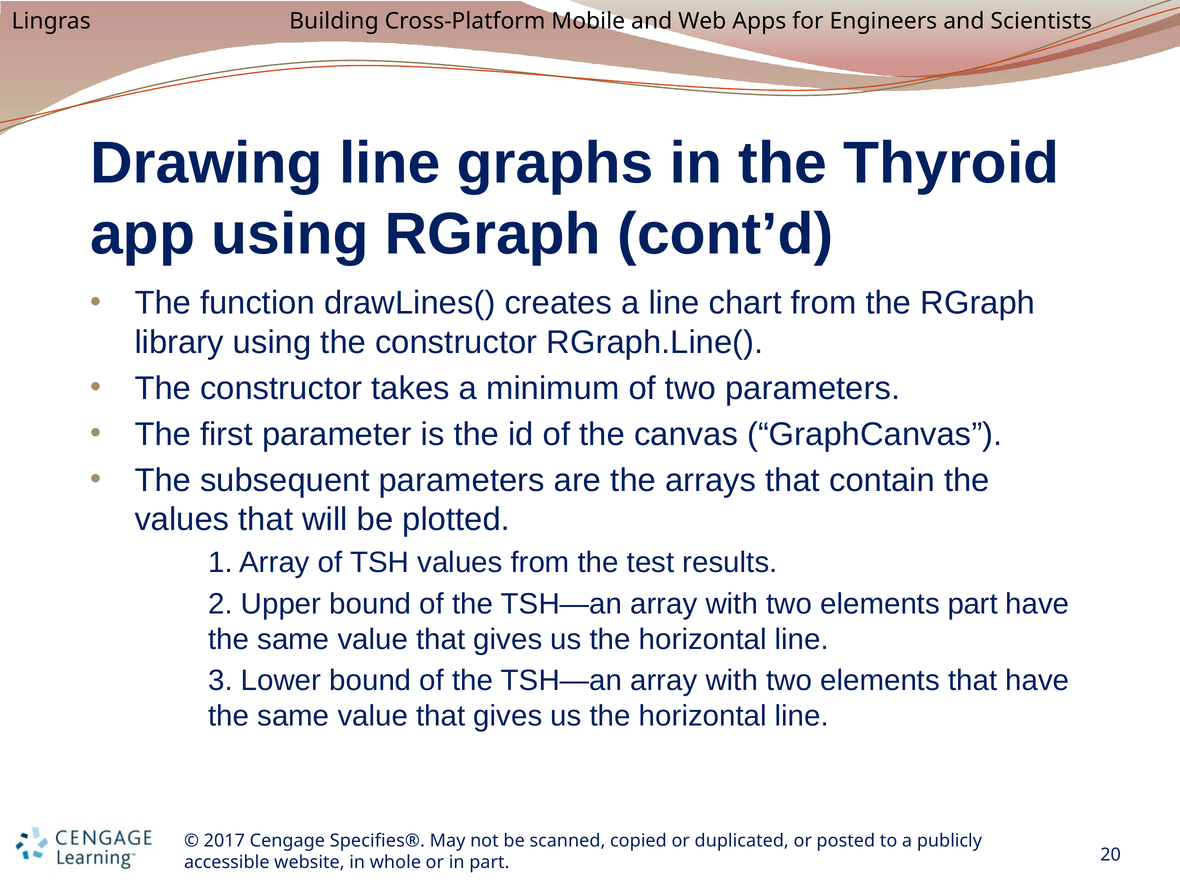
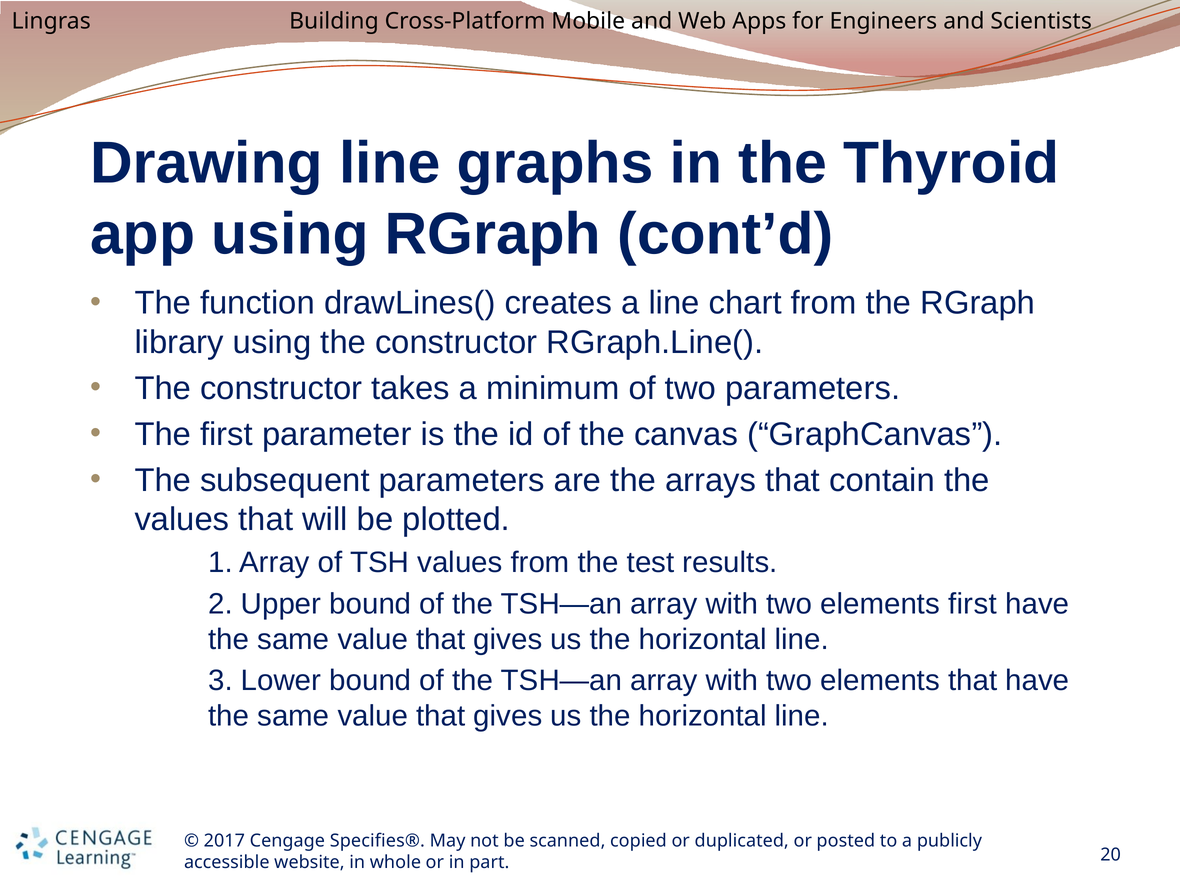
elements part: part -> first
